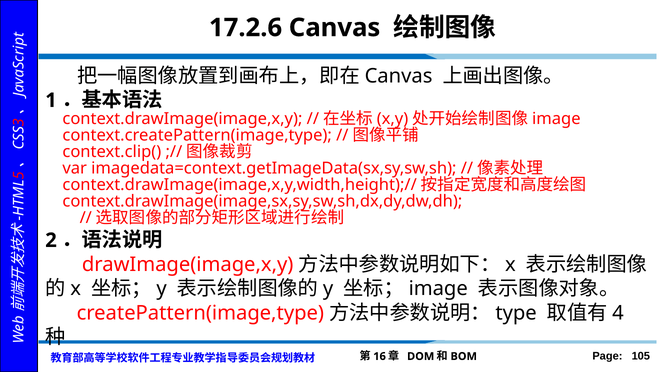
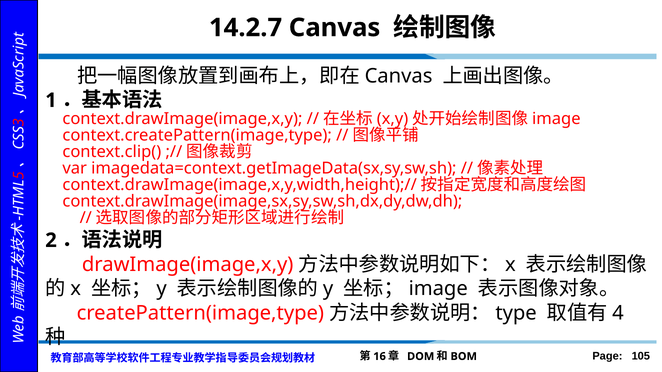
17.2.6: 17.2.6 -> 14.2.7
